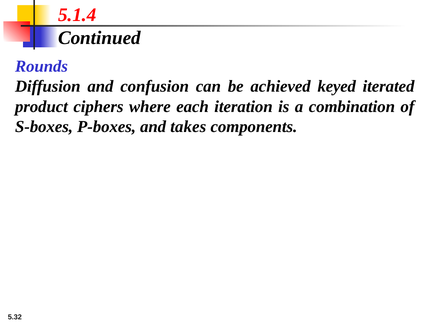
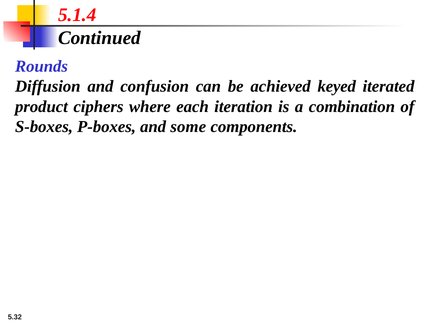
takes: takes -> some
